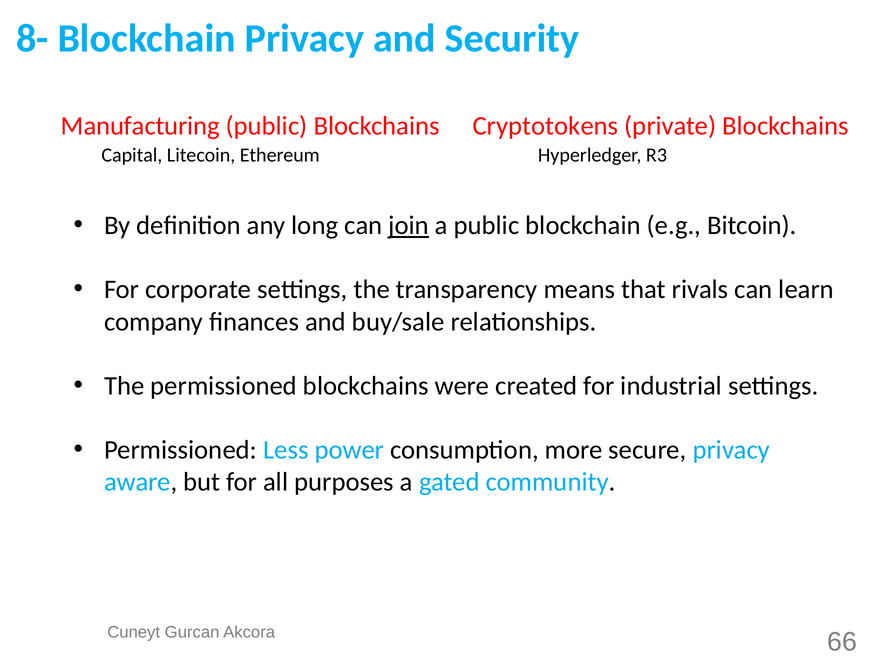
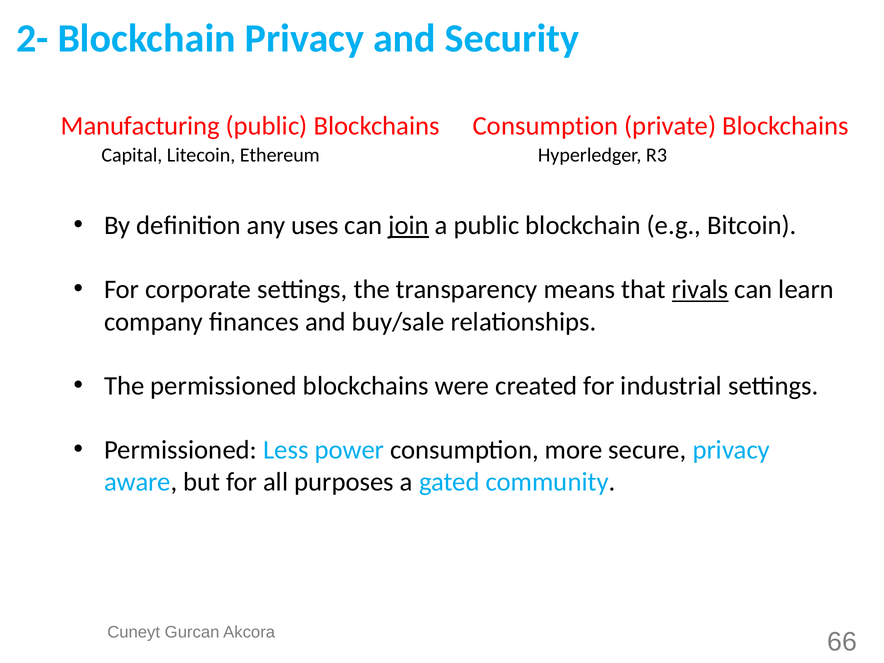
8-: 8- -> 2-
Blockchains Cryptotokens: Cryptotokens -> Consumption
long: long -> uses
rivals underline: none -> present
